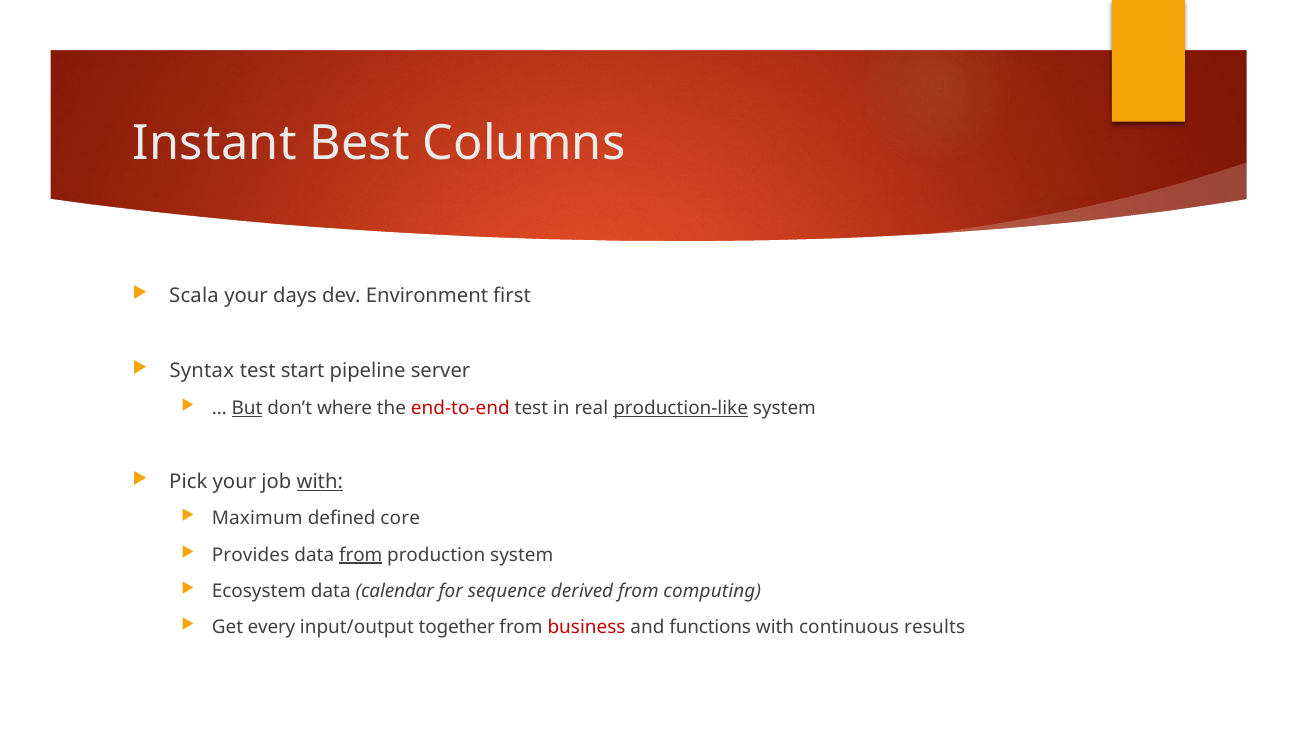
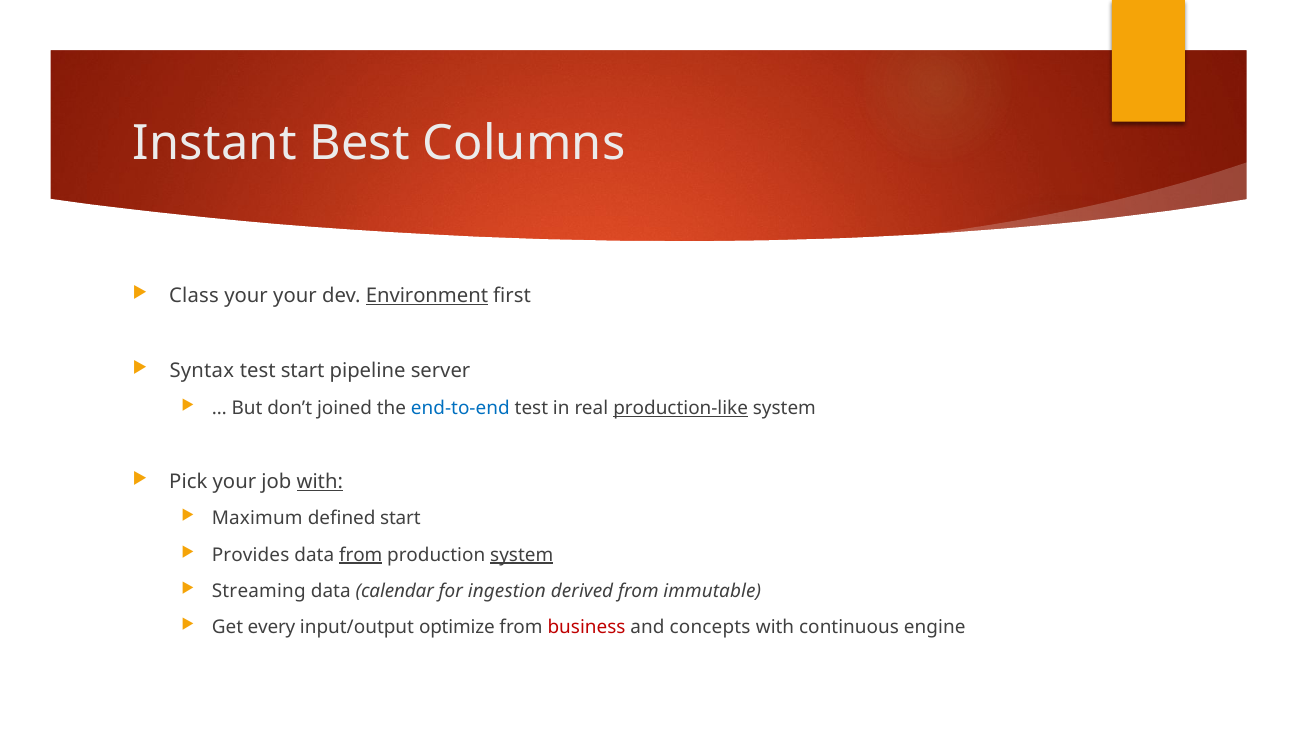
Scala: Scala -> Class
your days: days -> your
Environment underline: none -> present
But underline: present -> none
where: where -> joined
end-to-end colour: red -> blue
defined core: core -> start
system at (522, 555) underline: none -> present
Ecosystem: Ecosystem -> Streaming
sequence: sequence -> ingestion
computing: computing -> immutable
together: together -> optimize
functions: functions -> concepts
results: results -> engine
